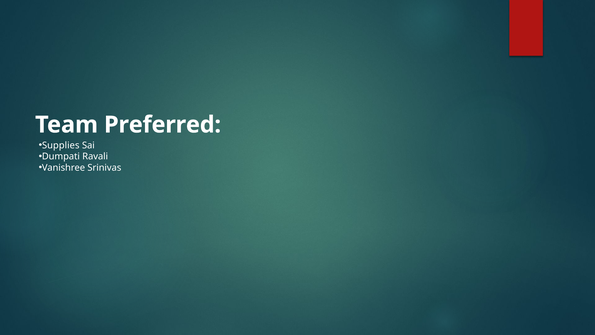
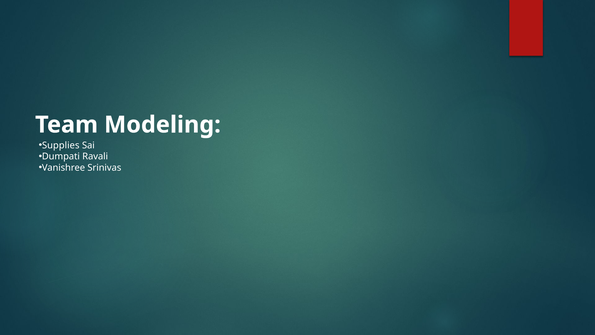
Preferred: Preferred -> Modeling
